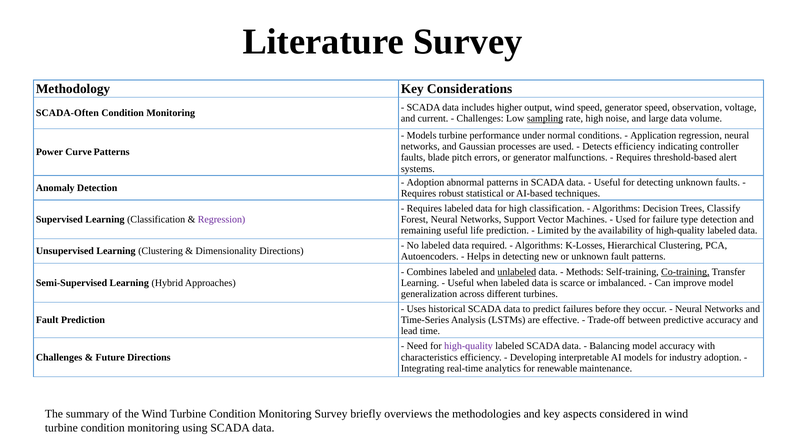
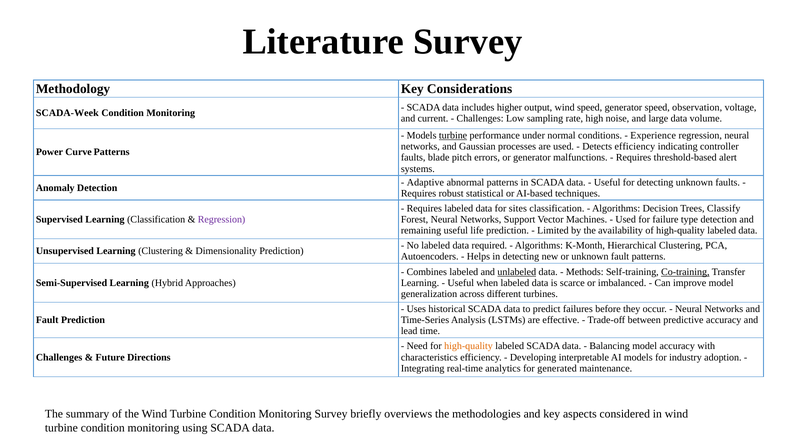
SCADA-Often: SCADA-Often -> SCADA-Week
sampling underline: present -> none
turbine at (453, 136) underline: none -> present
Application: Application -> Experience
Adoption at (425, 182): Adoption -> Adaptive
for high: high -> sites
K-Losses: K-Losses -> K-Month
Dimensionality Directions: Directions -> Prediction
high-quality at (468, 346) colour: purple -> orange
renewable: renewable -> generated
